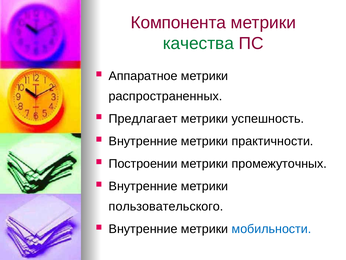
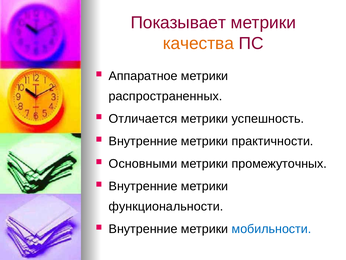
Компонента: Компонента -> Показывает
качества colour: green -> orange
Предлагает: Предлагает -> Отличается
Построении: Построении -> Основными
пользовательского: пользовательского -> функциональности
